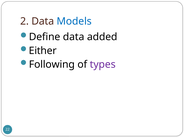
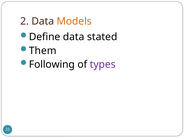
Models colour: blue -> orange
added: added -> stated
Either: Either -> Them
